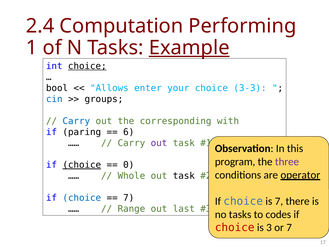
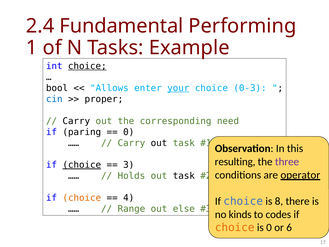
Computation: Computation -> Fundamental
Example underline: present -> none
your underline: none -> present
3-3: 3-3 -> 0-3
groups: groups -> proper
Carry at (76, 121) colour: blue -> black
with: with -> need
6 at (129, 132): 6 -> 0
out at (159, 143) colour: purple -> black
program: program -> resulting
0: 0 -> 3
Whole: Whole -> Holds
choice at (82, 198) colour: blue -> orange
7 at (129, 198): 7 -> 4
is 7: 7 -> 8
last: last -> else
no tasks: tasks -> kinds
choice at (235, 227) colour: red -> orange
is 3: 3 -> 0
or 7: 7 -> 6
